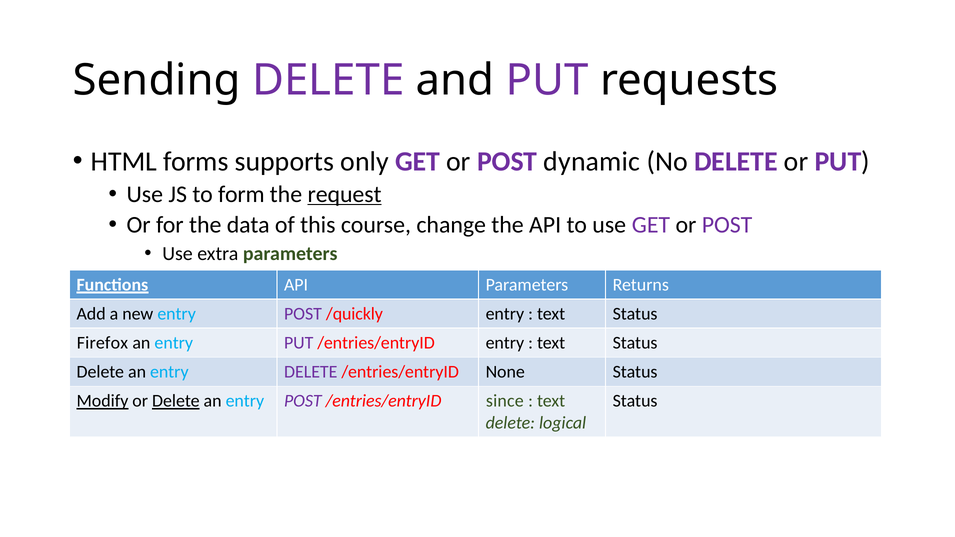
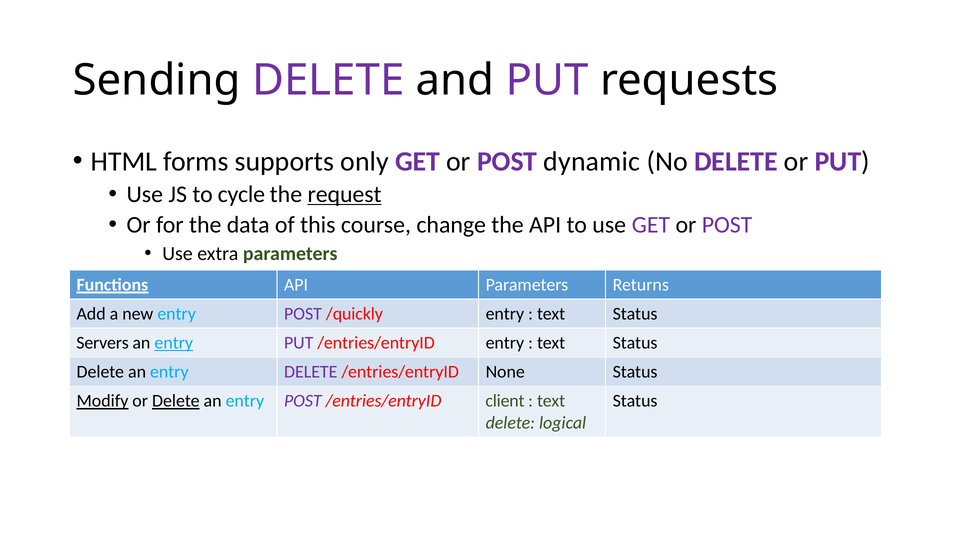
form: form -> cycle
Firefox: Firefox -> Servers
entry at (174, 343) underline: none -> present
since: since -> client
